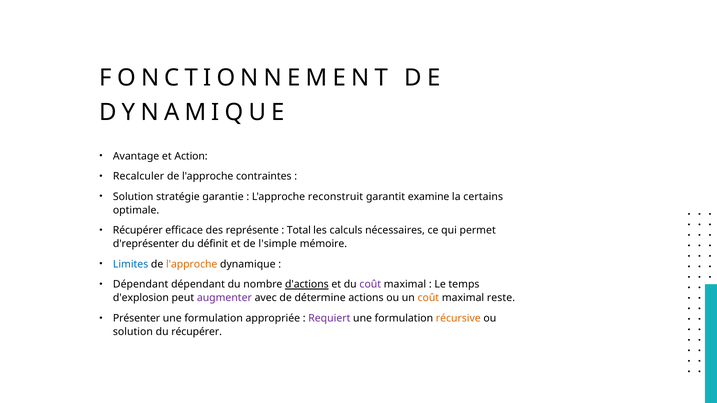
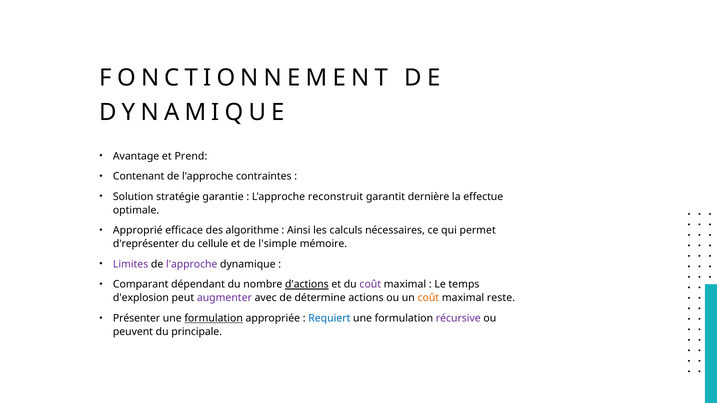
Action: Action -> Prend
Recalculer: Recalculer -> Contenant
examine: examine -> dernière
certains: certains -> effectue
Récupérer at (138, 231): Récupérer -> Approprié
représente: représente -> algorithme
Total: Total -> Ainsi
définit: définit -> cellule
Limites colour: blue -> purple
l'approche at (192, 264) colour: orange -> purple
Dépendant at (141, 285): Dépendant -> Comparant
formulation at (214, 319) underline: none -> present
Requiert colour: purple -> blue
récursive colour: orange -> purple
solution at (133, 332): solution -> peuvent
du récupérer: récupérer -> principale
